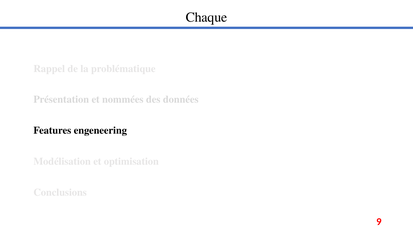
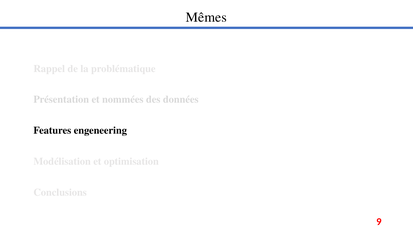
Chaque: Chaque -> Mêmes
